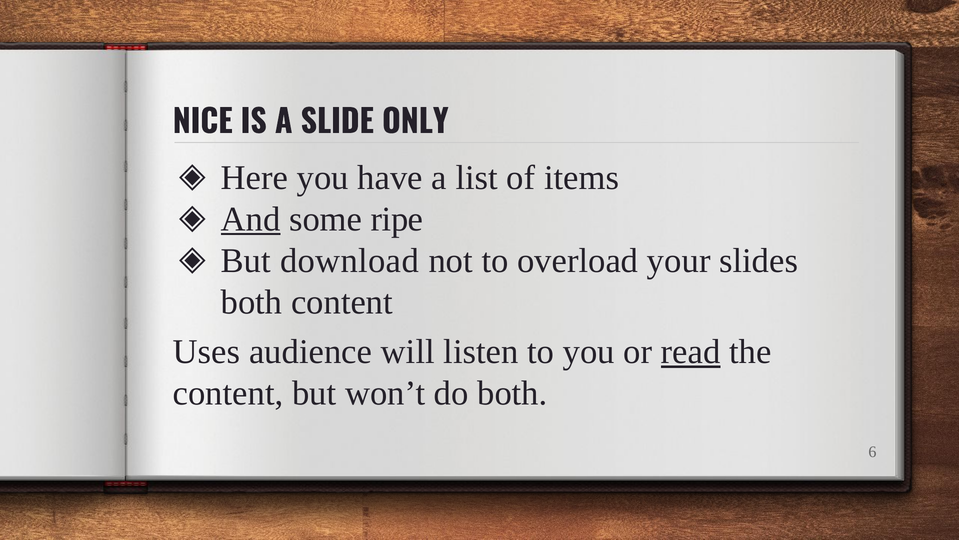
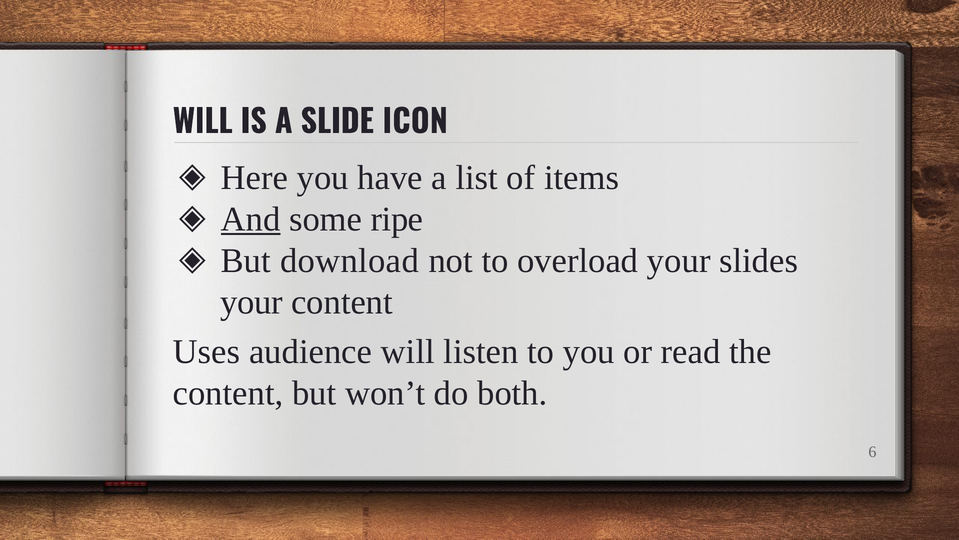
NICE at (203, 122): NICE -> WILL
ONLY: ONLY -> ICON
both at (252, 302): both -> your
read underline: present -> none
